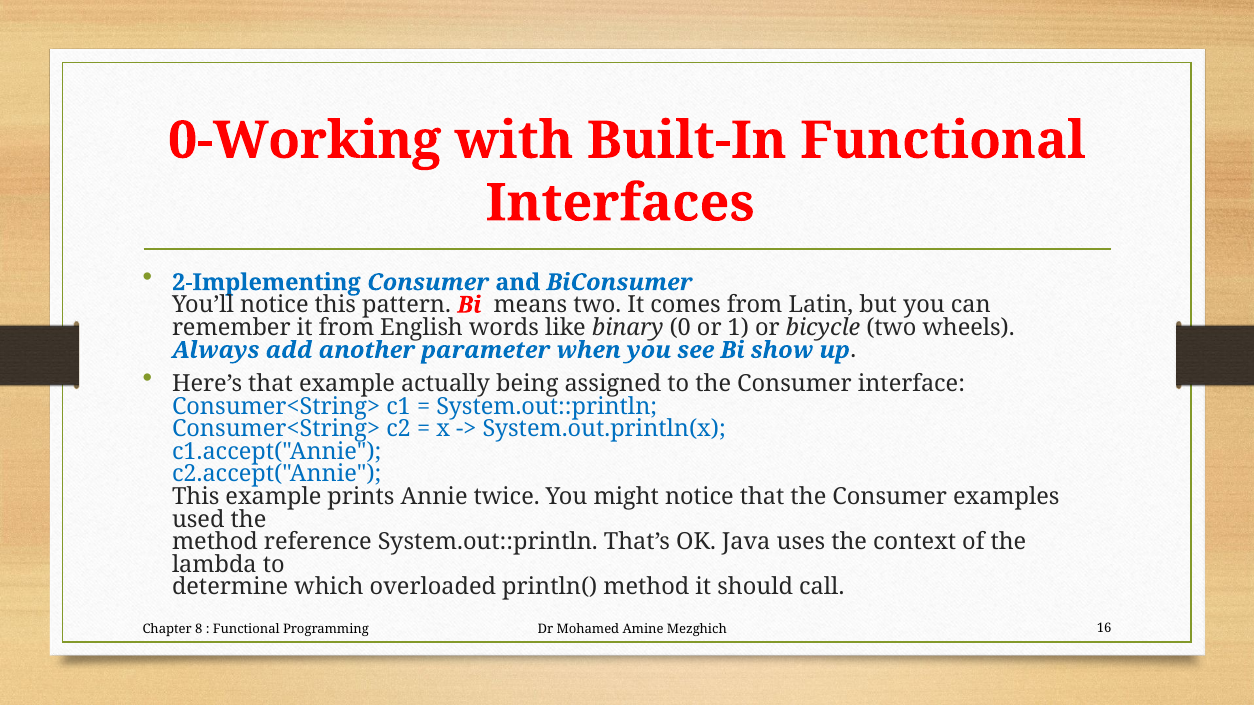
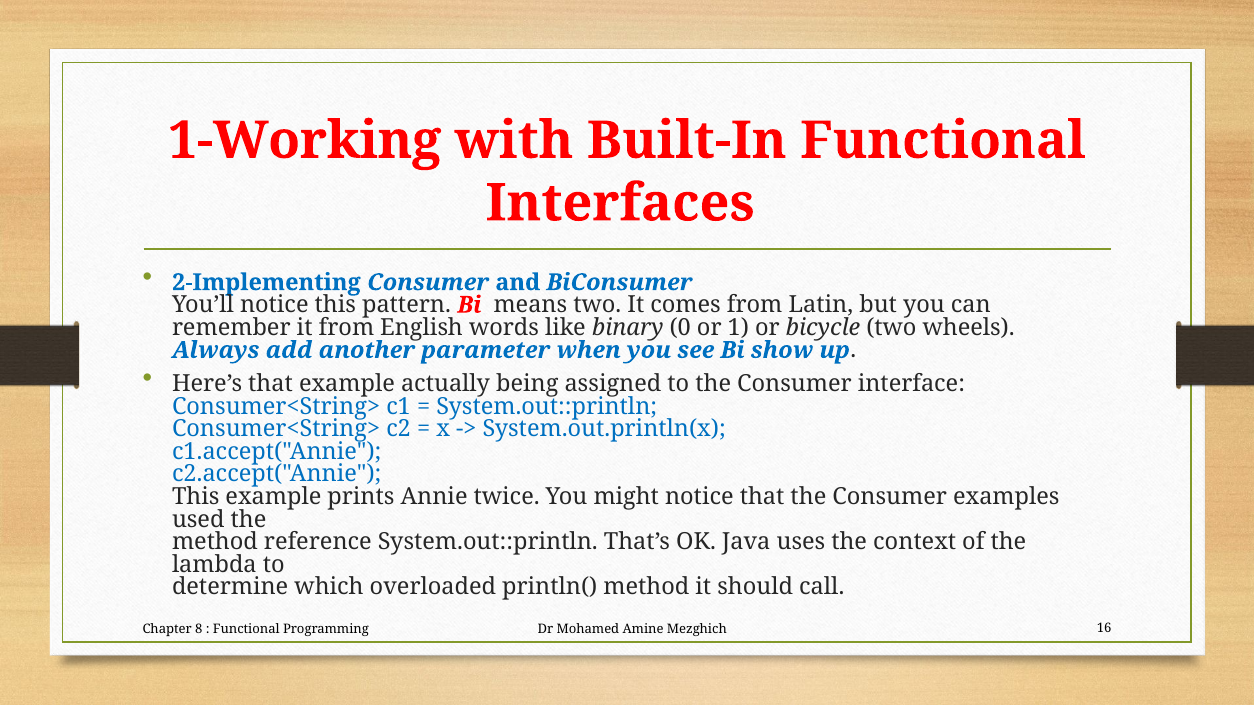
0-Working: 0-Working -> 1-Working
